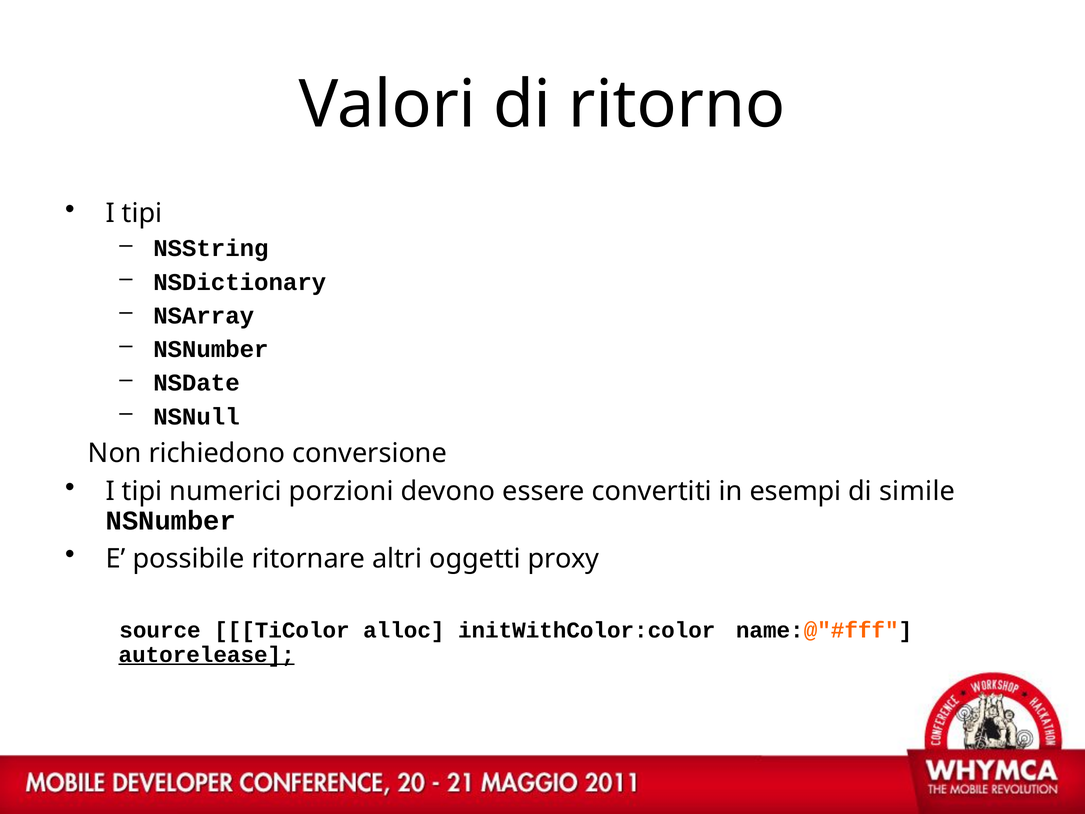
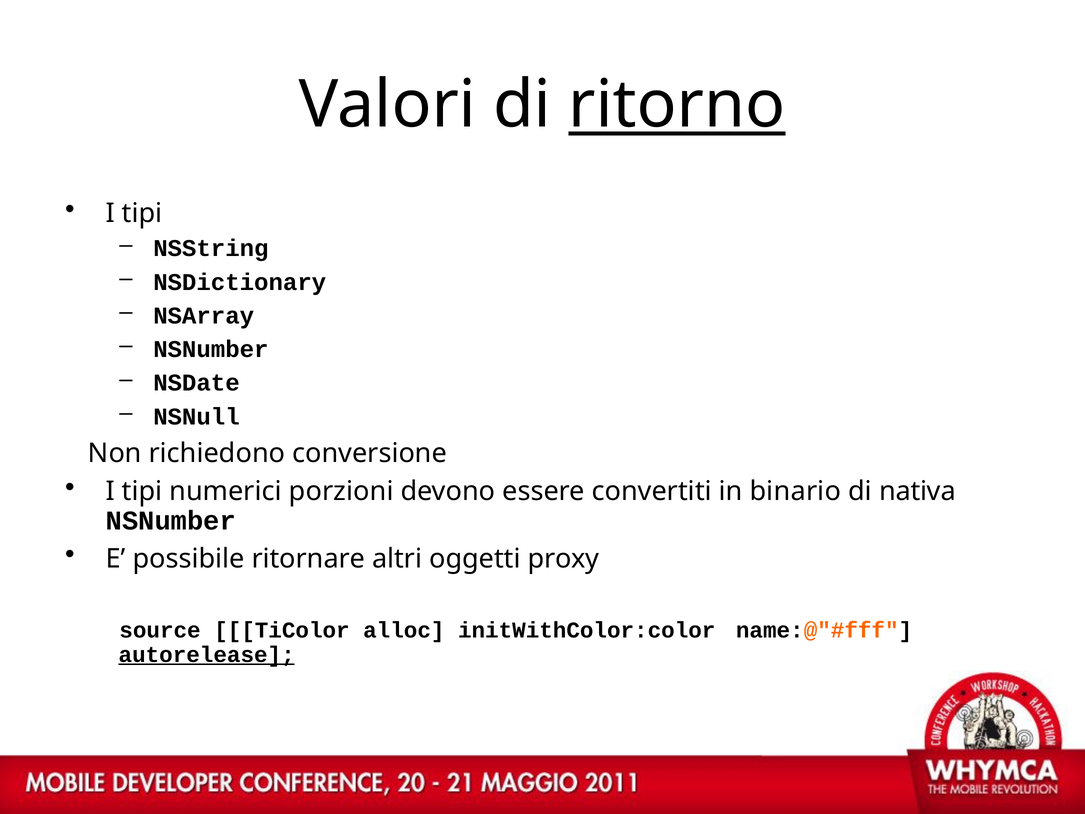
ritorno underline: none -> present
esempi: esempi -> binario
simile: simile -> nativa
